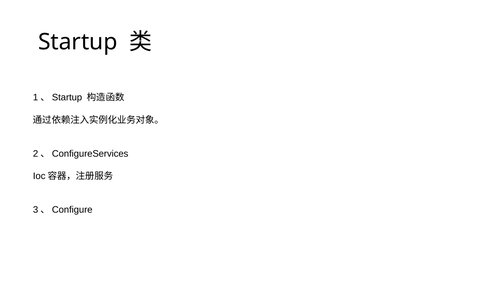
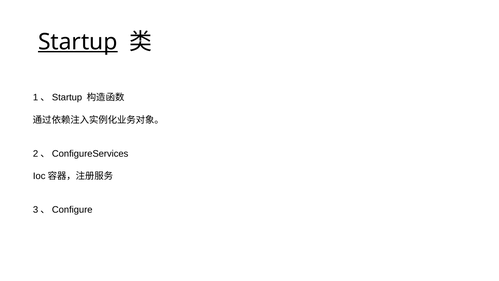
Startup underline: none -> present
